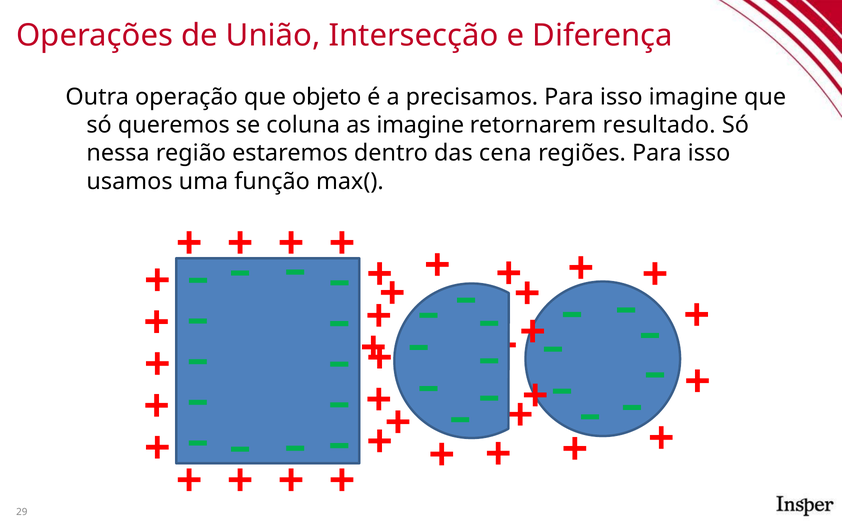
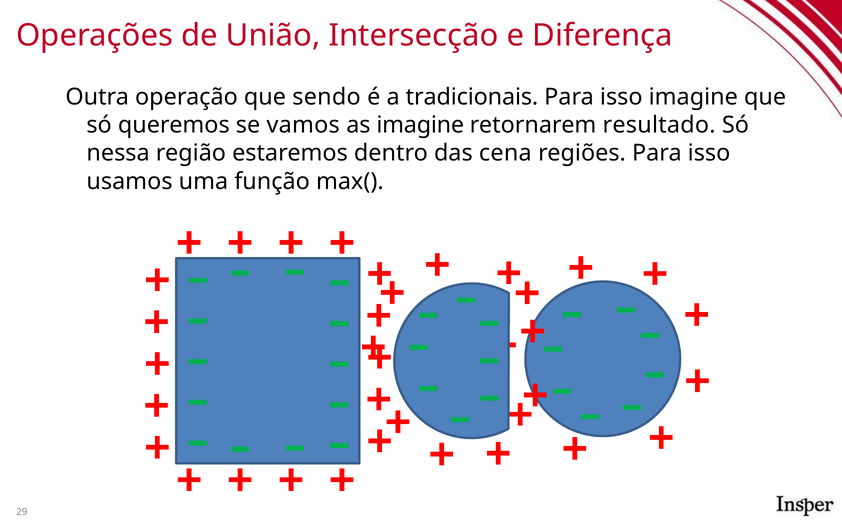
objeto: objeto -> sendo
precisamos: precisamos -> tradicionais
coluna: coluna -> vamos
